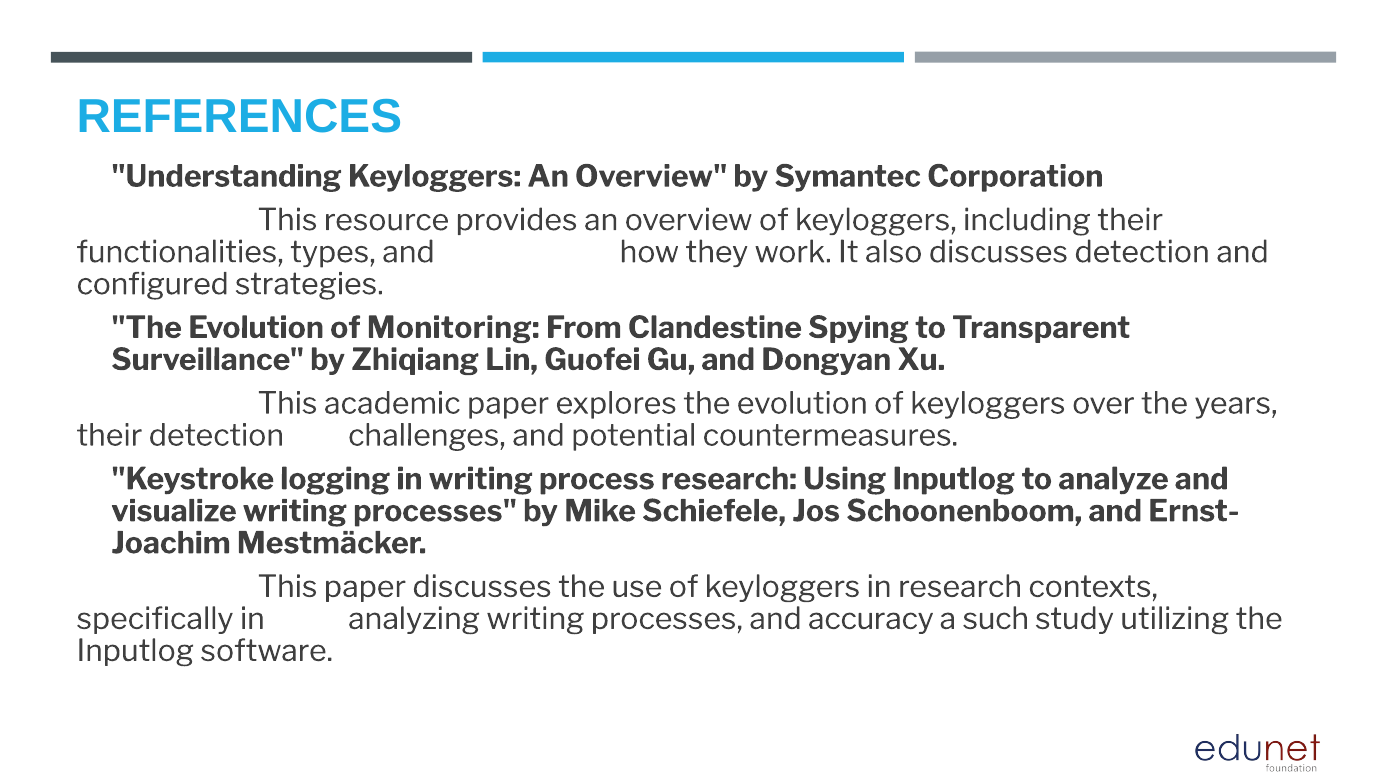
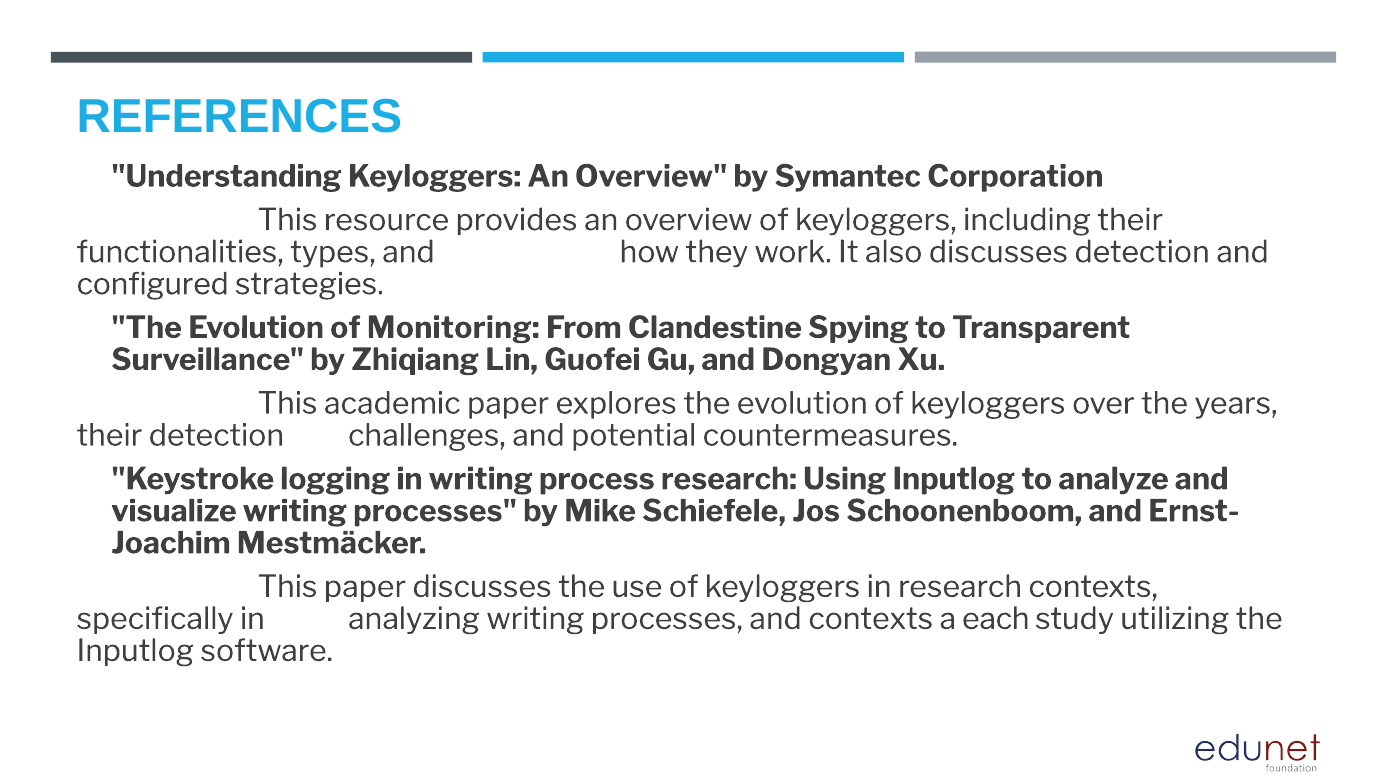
and accuracy: accuracy -> contexts
such: such -> each
